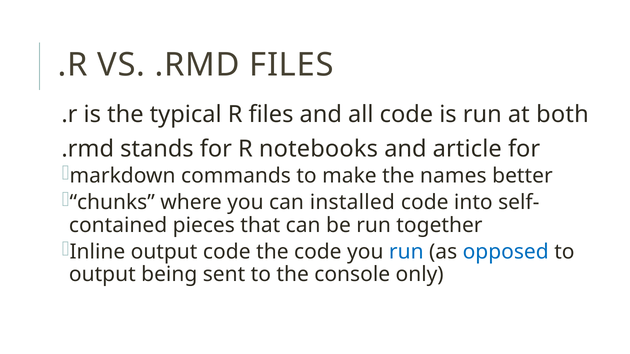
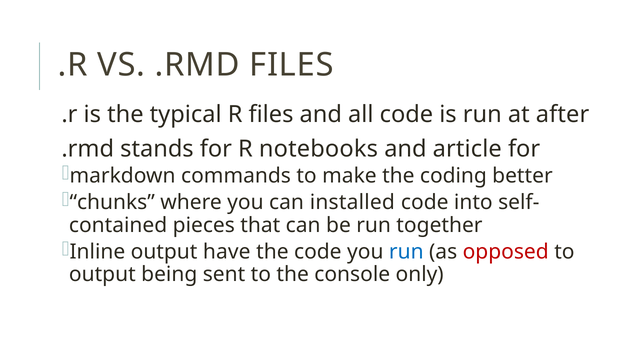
both: both -> after
names: names -> coding
output code: code -> have
opposed colour: blue -> red
